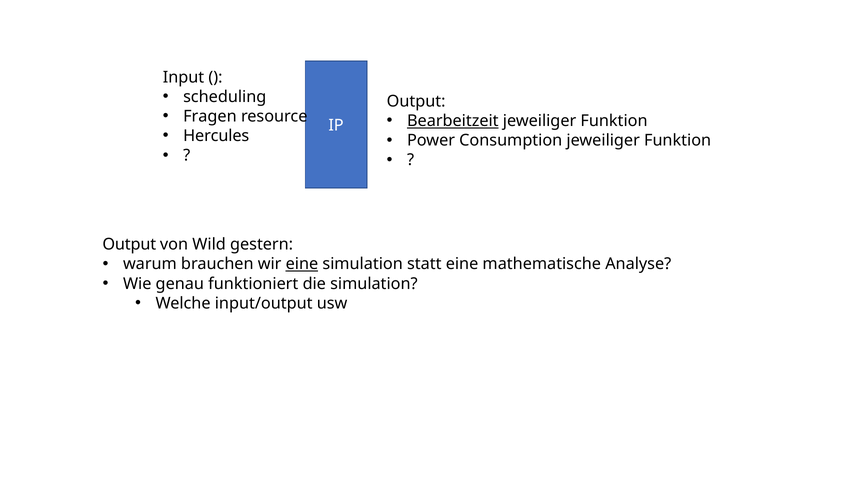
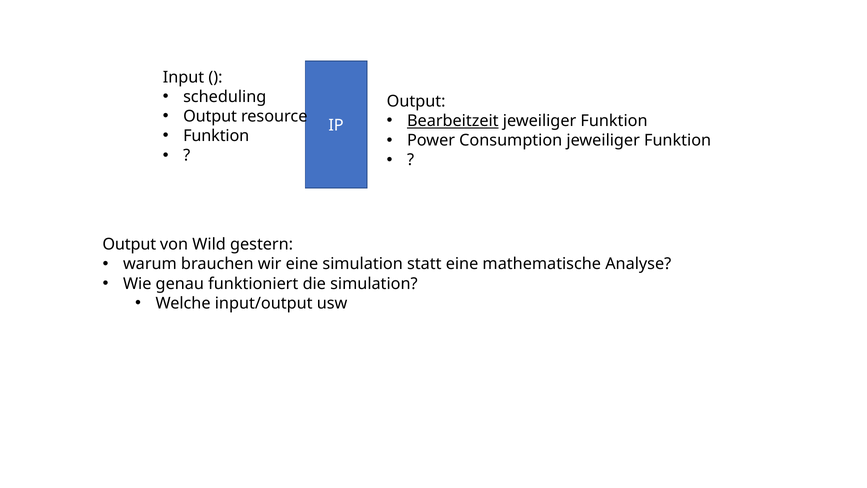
Fragen at (210, 116): Fragen -> Output
Hercules at (216, 136): Hercules -> Funktion
eine at (302, 264) underline: present -> none
